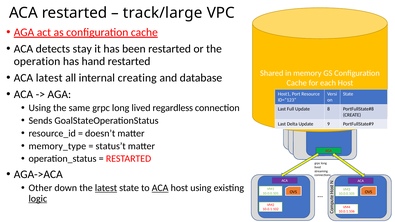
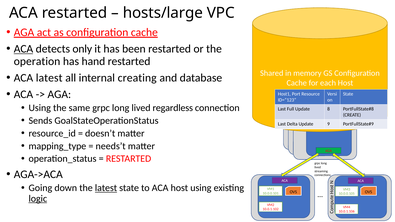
track/large: track/large -> hosts/large
ACA at (23, 49) underline: none -> present
stay: stay -> only
memory_type: memory_type -> mapping_type
status’t: status’t -> needs’t
Other: Other -> Going
ACA at (160, 188) underline: present -> none
